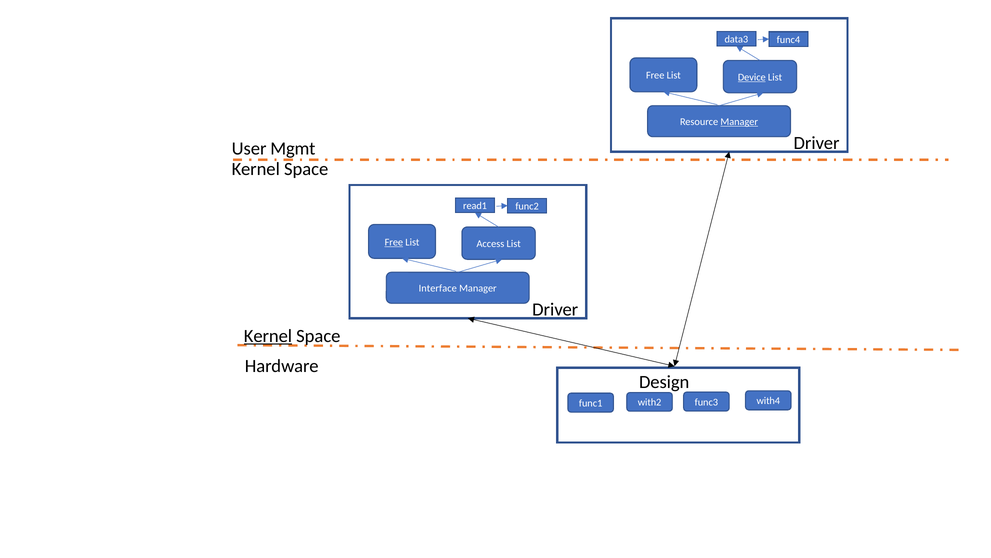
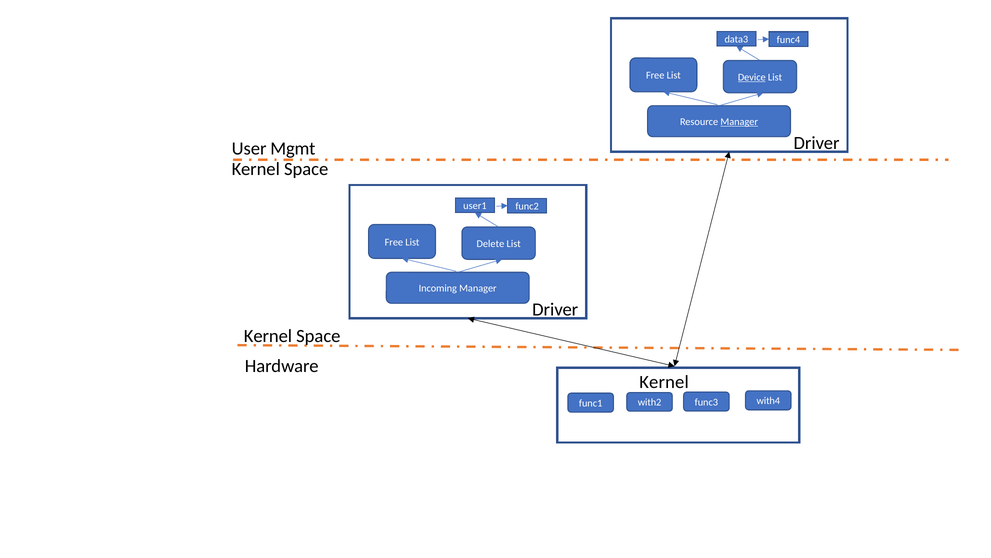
read1: read1 -> user1
Free at (394, 242) underline: present -> none
Access: Access -> Delete
Interface: Interface -> Incoming
Kernel at (268, 336) underline: present -> none
Design at (664, 382): Design -> Kernel
